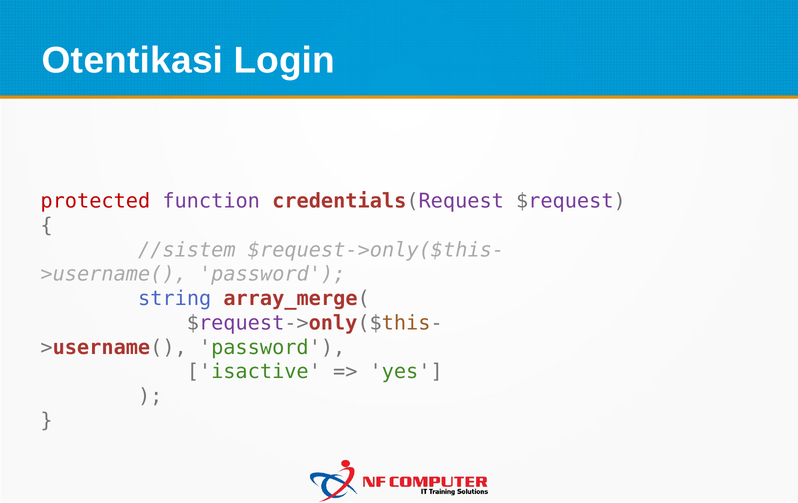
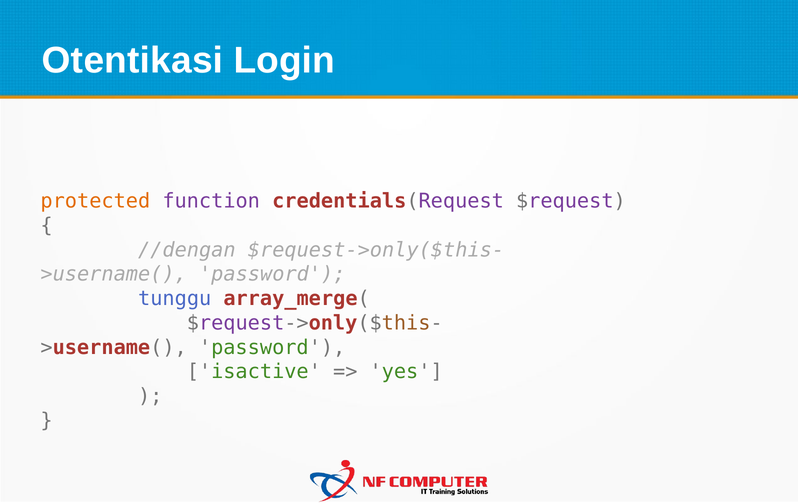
protected colour: red -> orange
//sistem: //sistem -> //dengan
string: string -> tunggu
